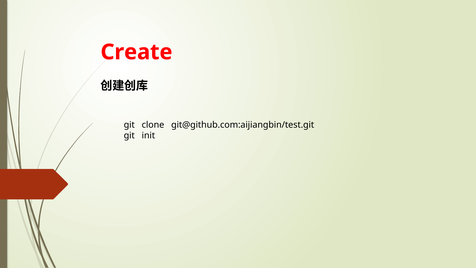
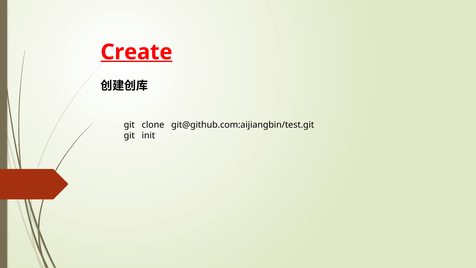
Create underline: none -> present
